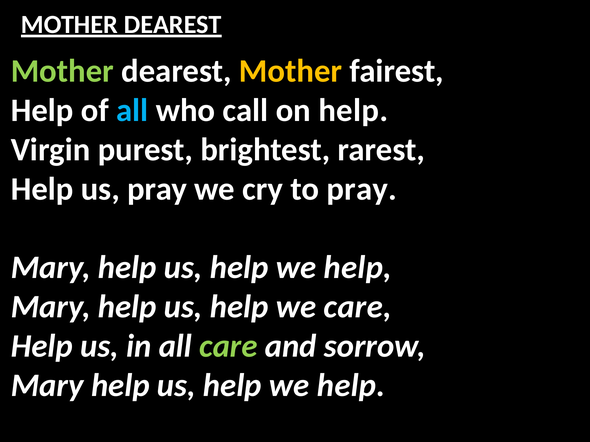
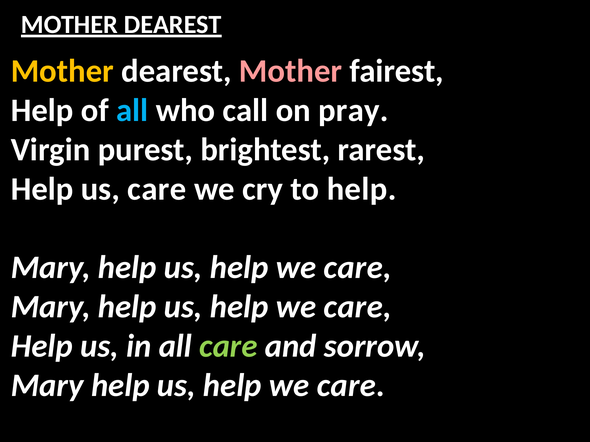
Mother at (62, 71) colour: light green -> yellow
Mother at (291, 71) colour: yellow -> pink
on help: help -> pray
us pray: pray -> care
to pray: pray -> help
help at (358, 268): help -> care
help at (351, 386): help -> care
